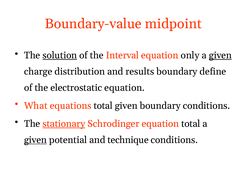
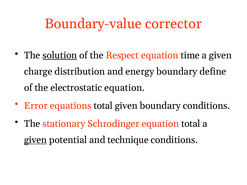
midpoint: midpoint -> corrector
Interval: Interval -> Respect
only: only -> time
given at (220, 56) underline: present -> none
results: results -> energy
What: What -> Error
stationary underline: present -> none
